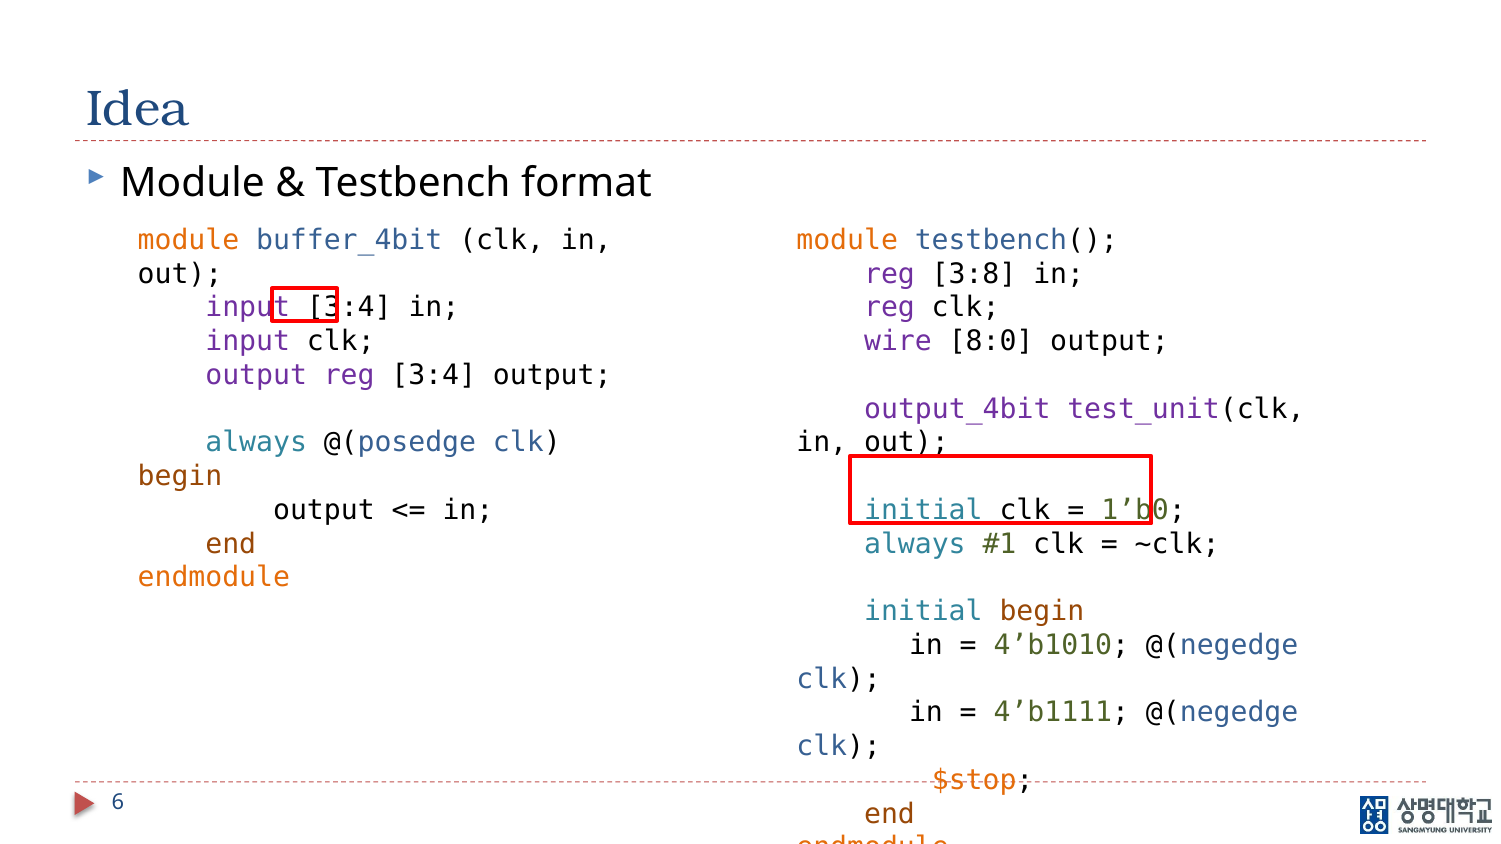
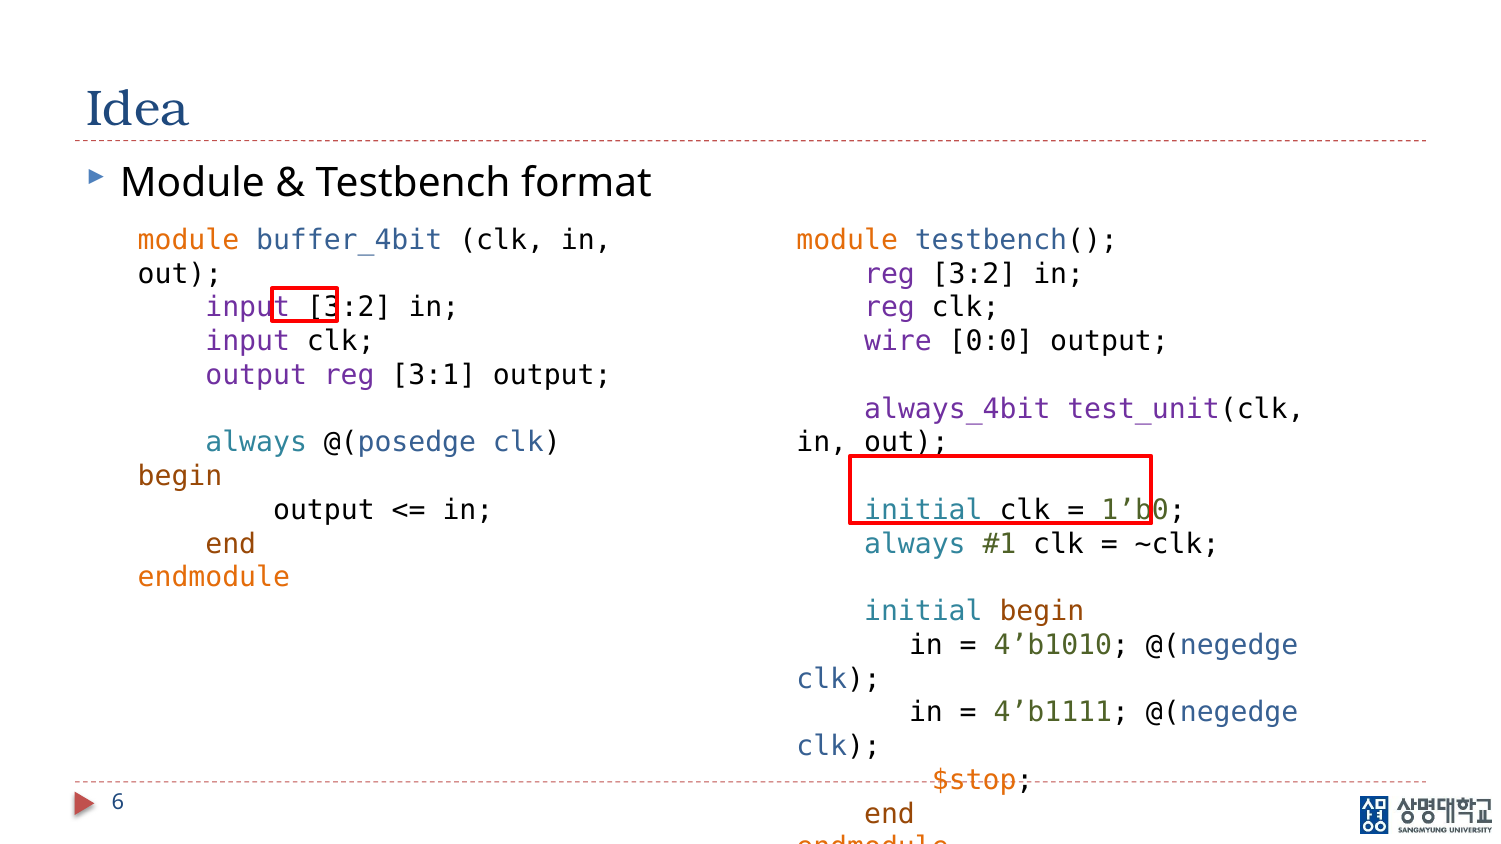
reg 3:8: 3:8 -> 3:2
input 3:4: 3:4 -> 3:2
8:0: 8:0 -> 0:0
reg 3:4: 3:4 -> 3:1
output_4bit: output_4bit -> always_4bit
